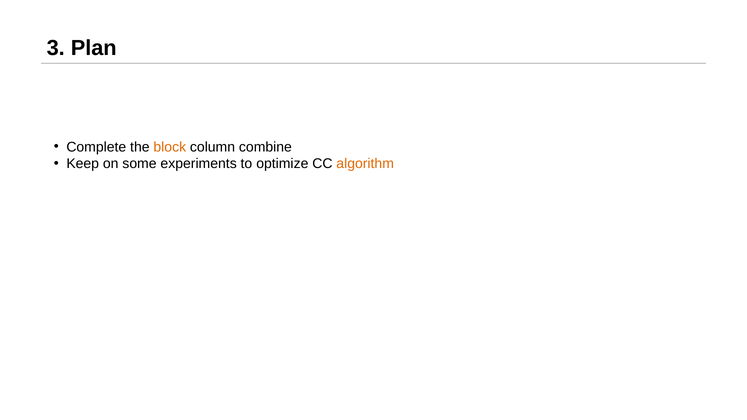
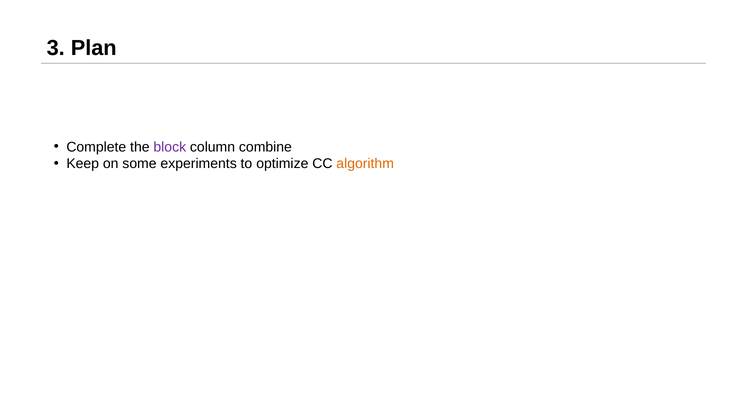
block colour: orange -> purple
